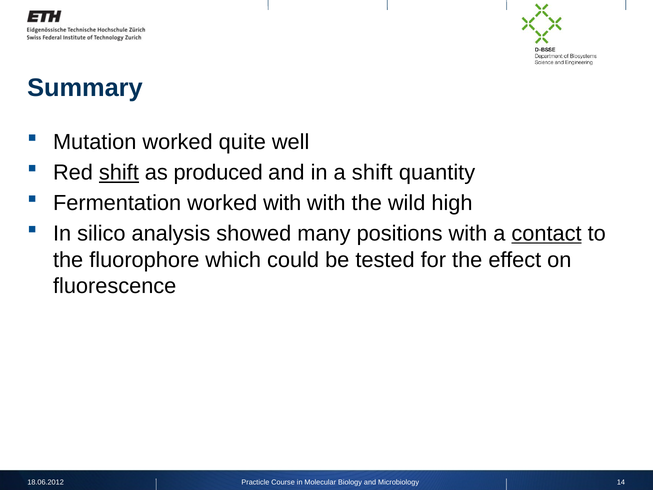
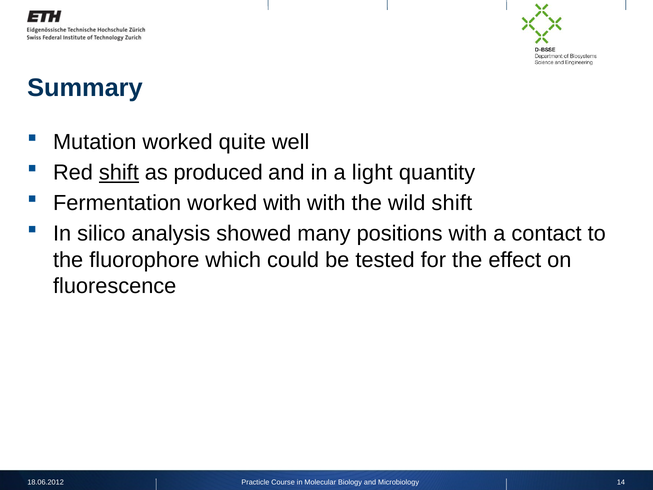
a shift: shift -> light
wild high: high -> shift
contact underline: present -> none
